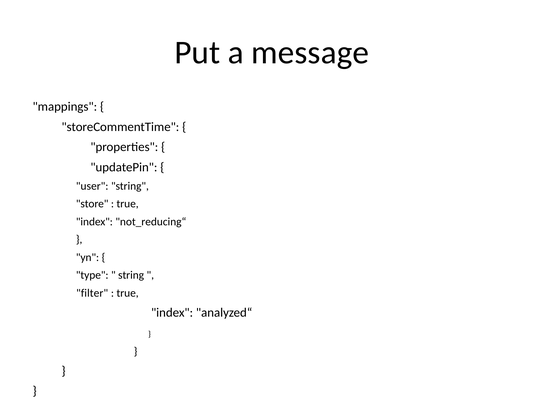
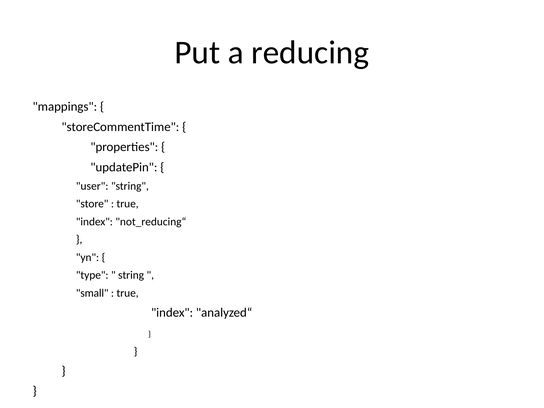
message: message -> reducing
filter: filter -> small
